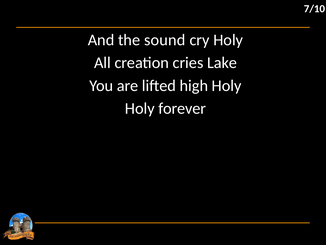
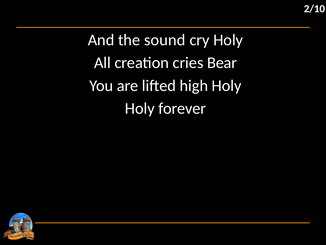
7/10: 7/10 -> 2/10
Lake: Lake -> Bear
